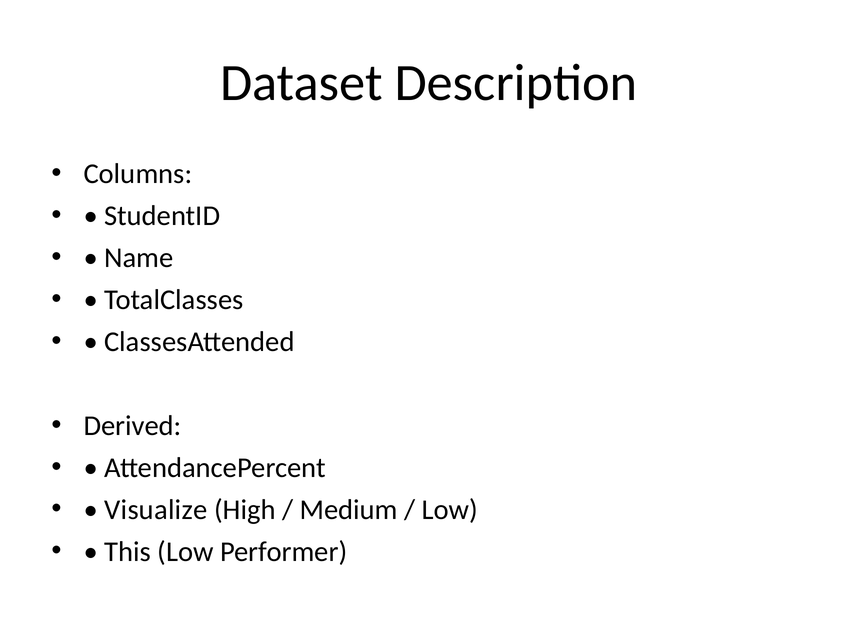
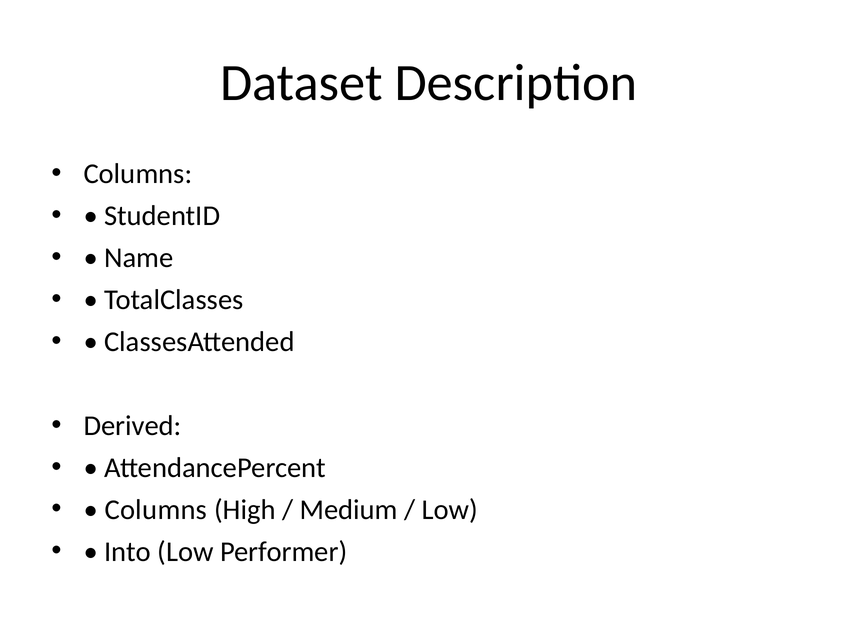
Visualize at (156, 509): Visualize -> Columns
This: This -> Into
